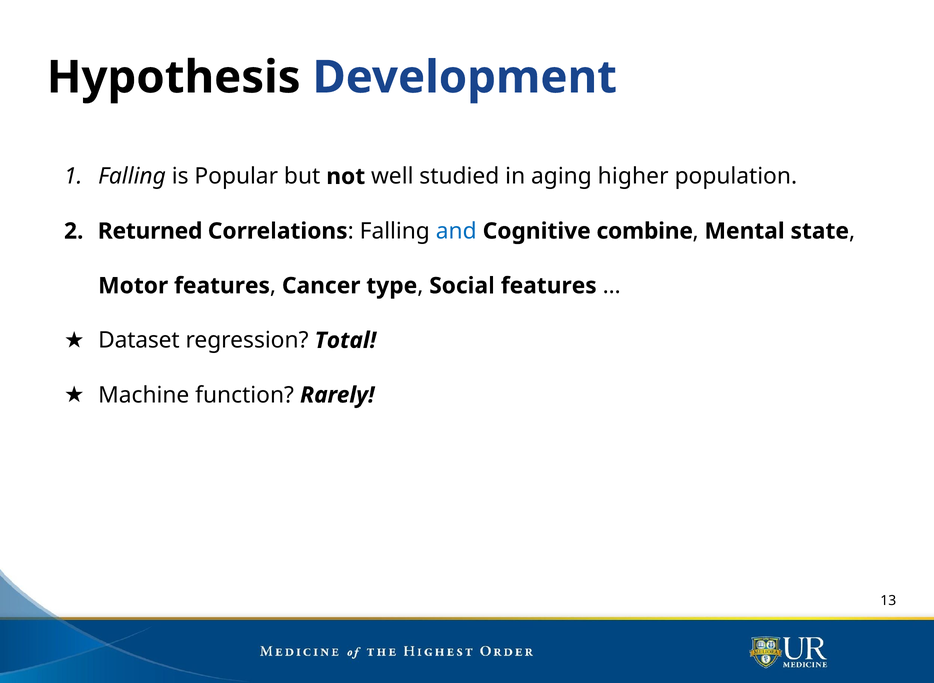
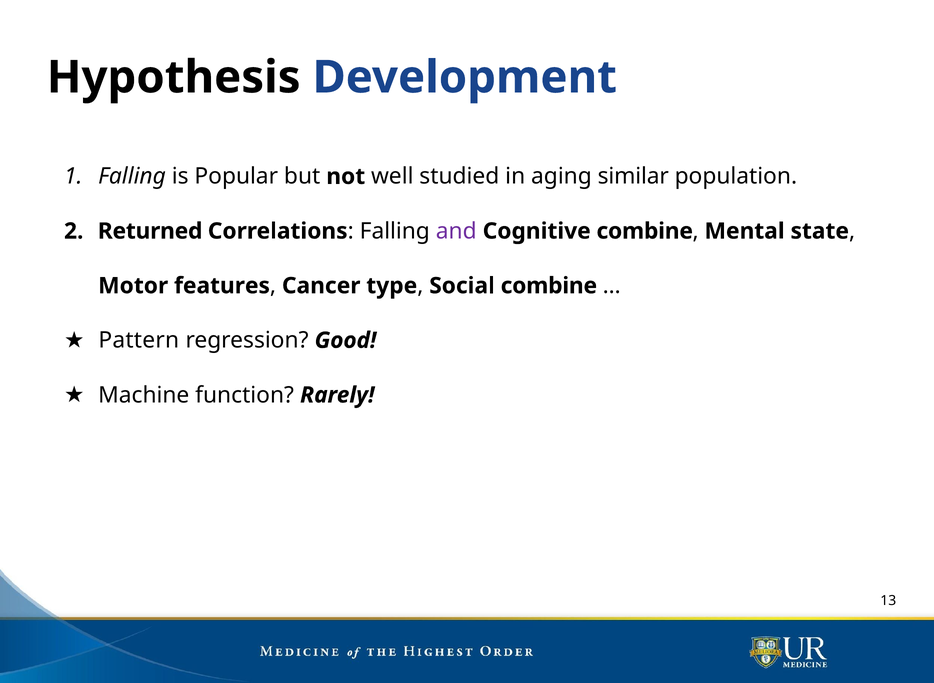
higher: higher -> similar
and colour: blue -> purple
Social features: features -> combine
Dataset: Dataset -> Pattern
Total: Total -> Good
